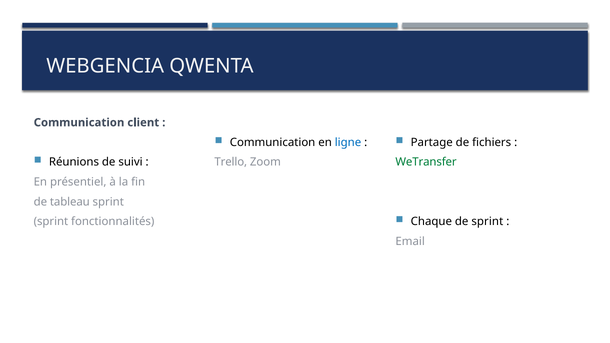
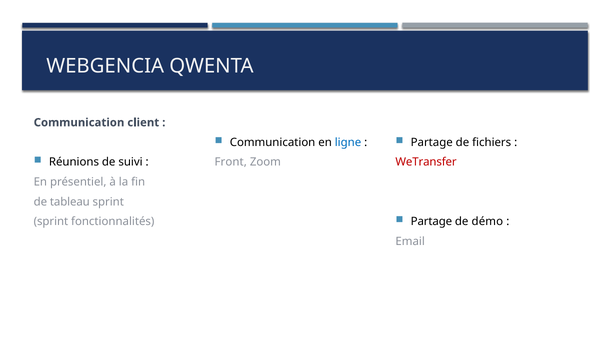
Trello: Trello -> Front
WeTransfer colour: green -> red
Chaque at (431, 222): Chaque -> Partage
de sprint: sprint -> démo
